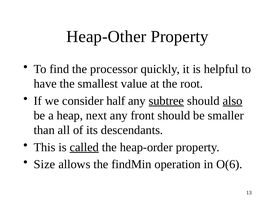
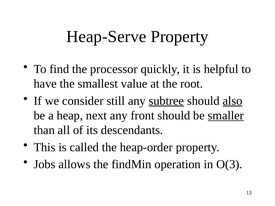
Heap-Other: Heap-Other -> Heap-Serve
half: half -> still
smaller underline: none -> present
called underline: present -> none
Size: Size -> Jobs
O(6: O(6 -> O(3
